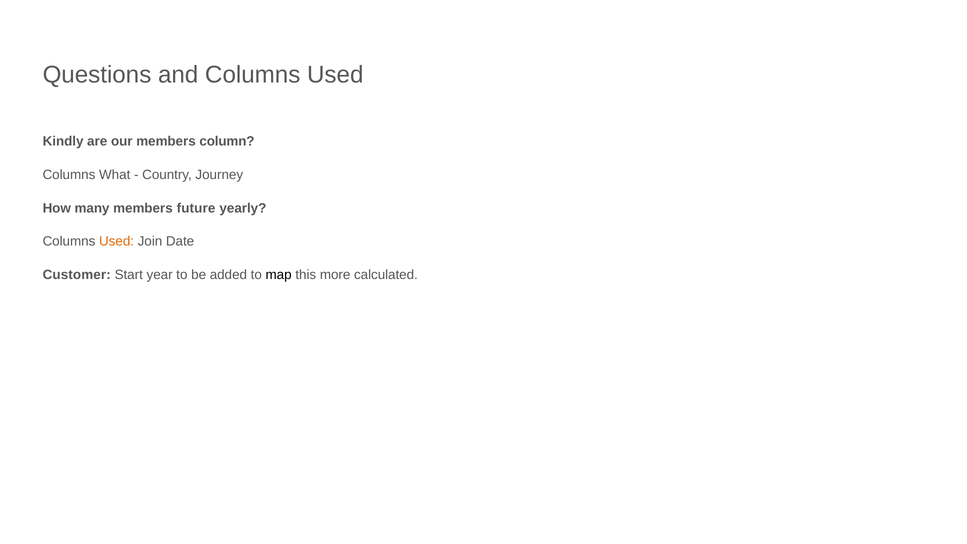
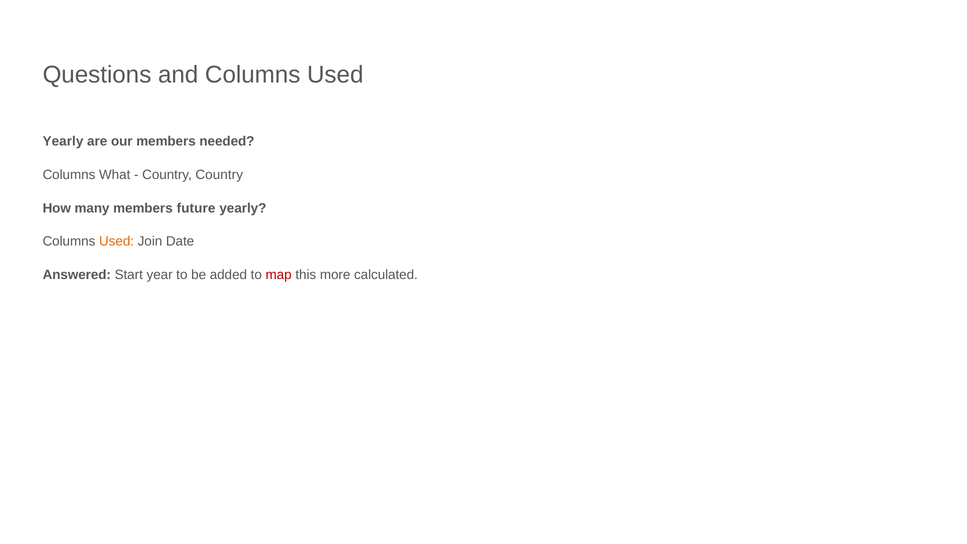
Kindly at (63, 141): Kindly -> Yearly
column: column -> needed
Country Journey: Journey -> Country
Customer: Customer -> Answered
map colour: black -> red
